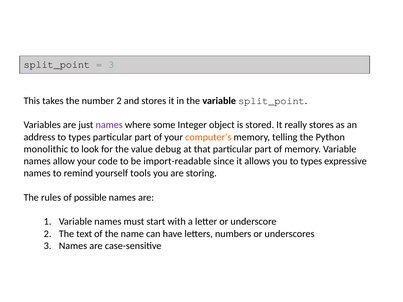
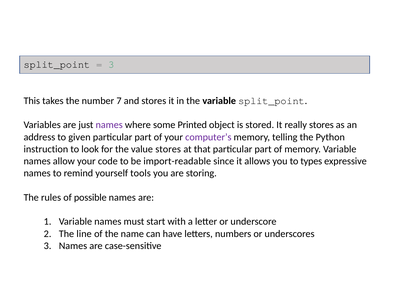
number 2: 2 -> 7
Integer: Integer -> Printed
address to types: types -> given
computer’s colour: orange -> purple
monolithic: monolithic -> instruction
value debug: debug -> stores
text: text -> line
